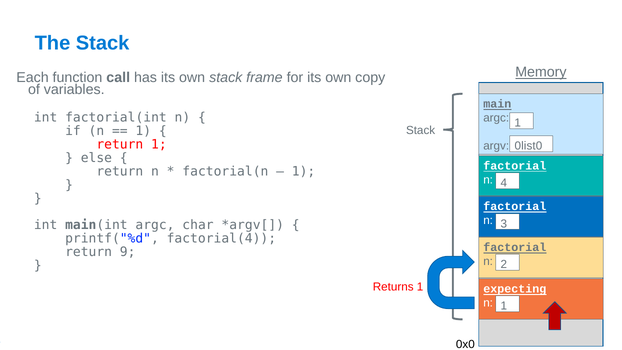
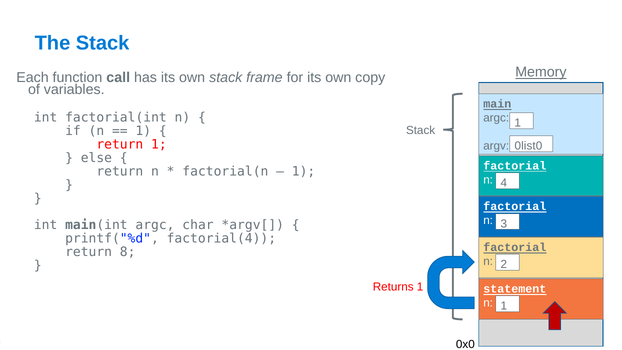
9: 9 -> 8
expecting: expecting -> statement
